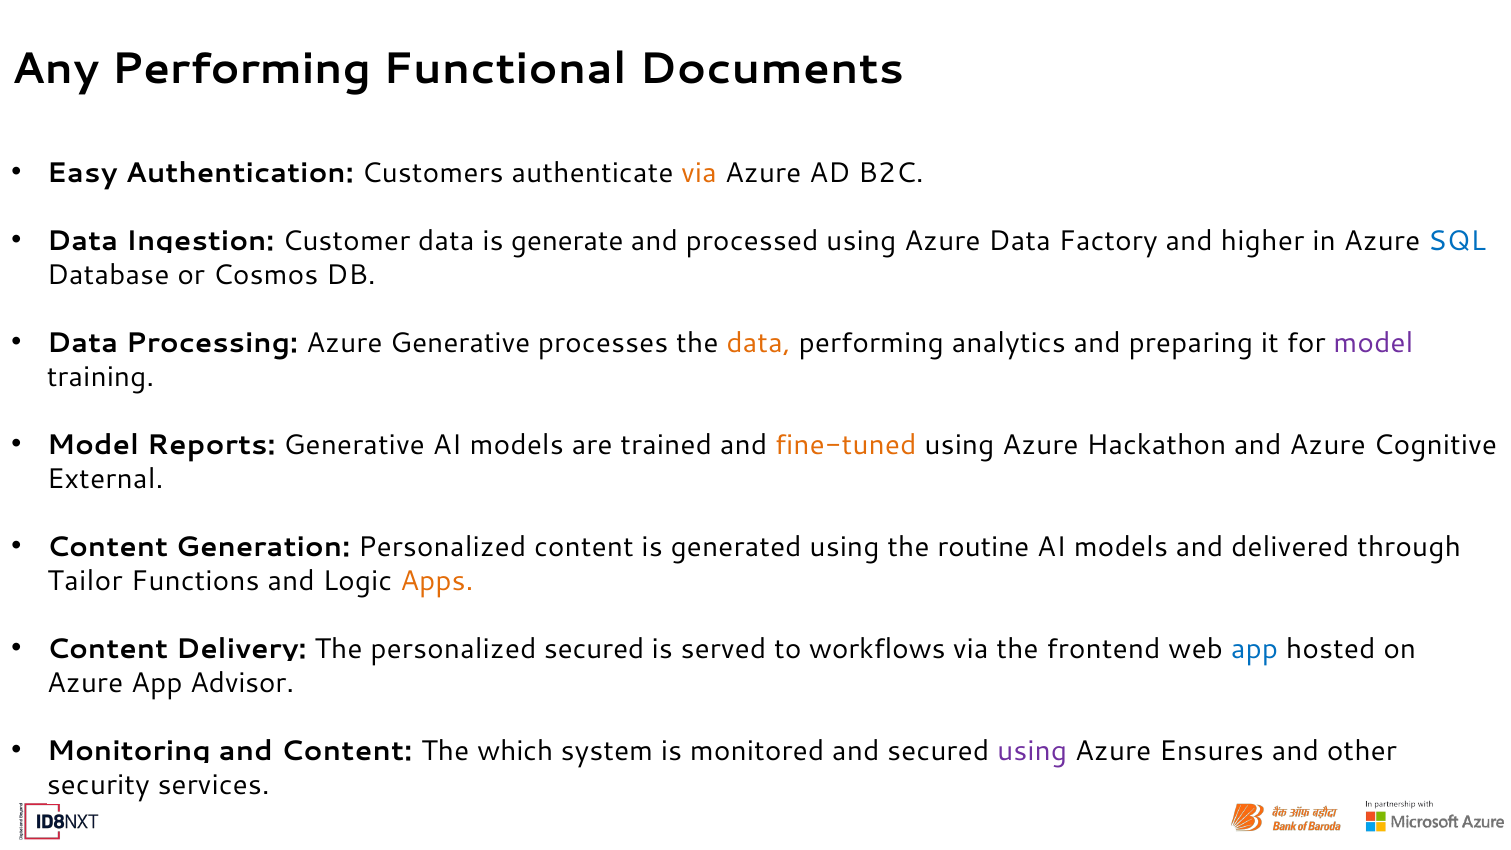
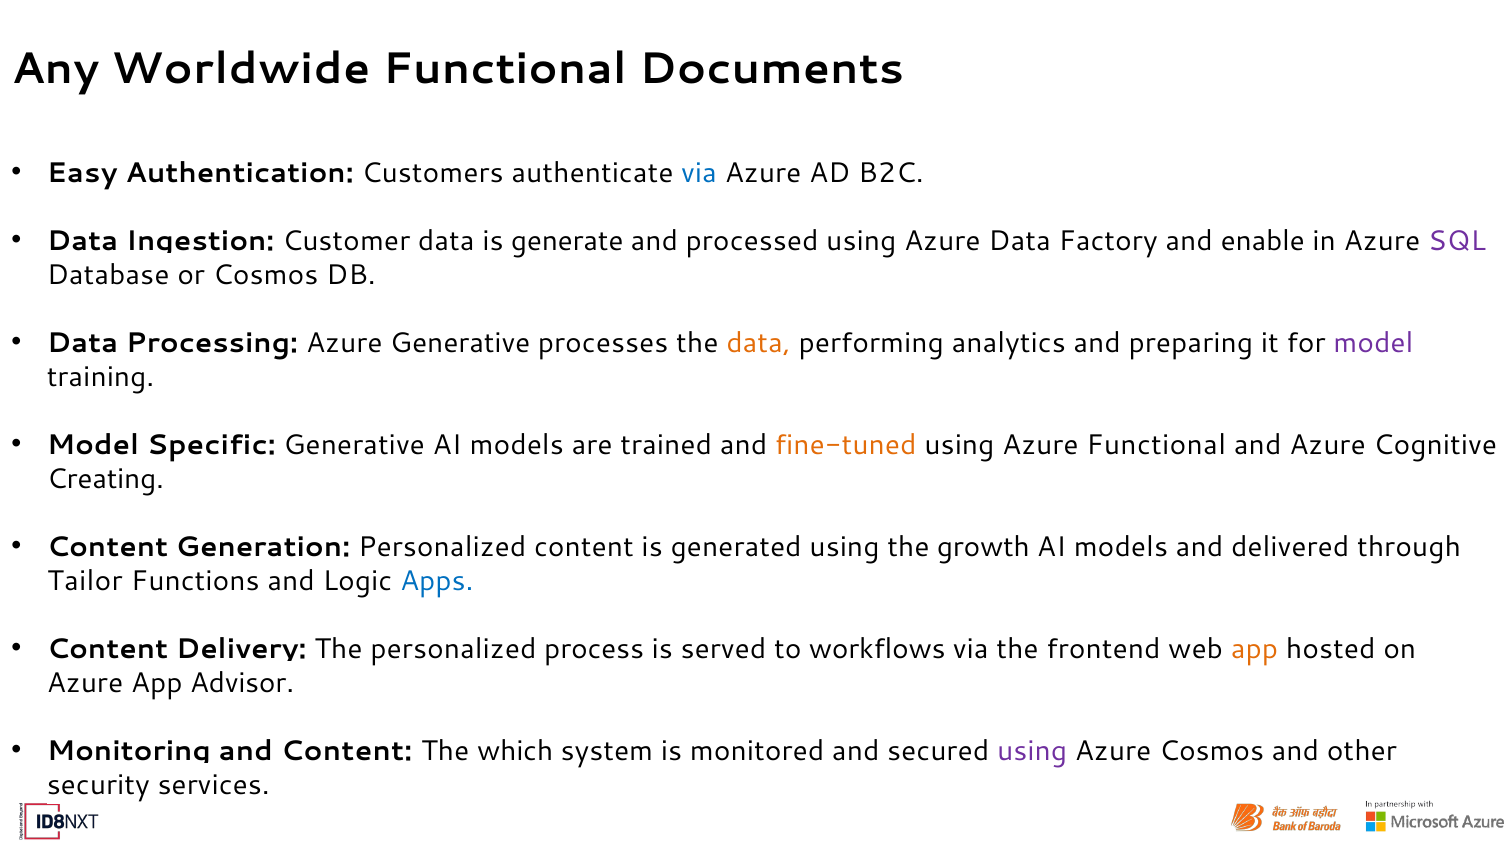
Any Performing: Performing -> Worldwide
via at (699, 173) colour: orange -> blue
higher: higher -> enable
SQL colour: blue -> purple
Reports: Reports -> Specific
Azure Hackathon: Hackathon -> Functional
External: External -> Creating
routine: routine -> growth
Apps colour: orange -> blue
personalized secured: secured -> process
app at (1255, 649) colour: blue -> orange
Azure Ensures: Ensures -> Cosmos
